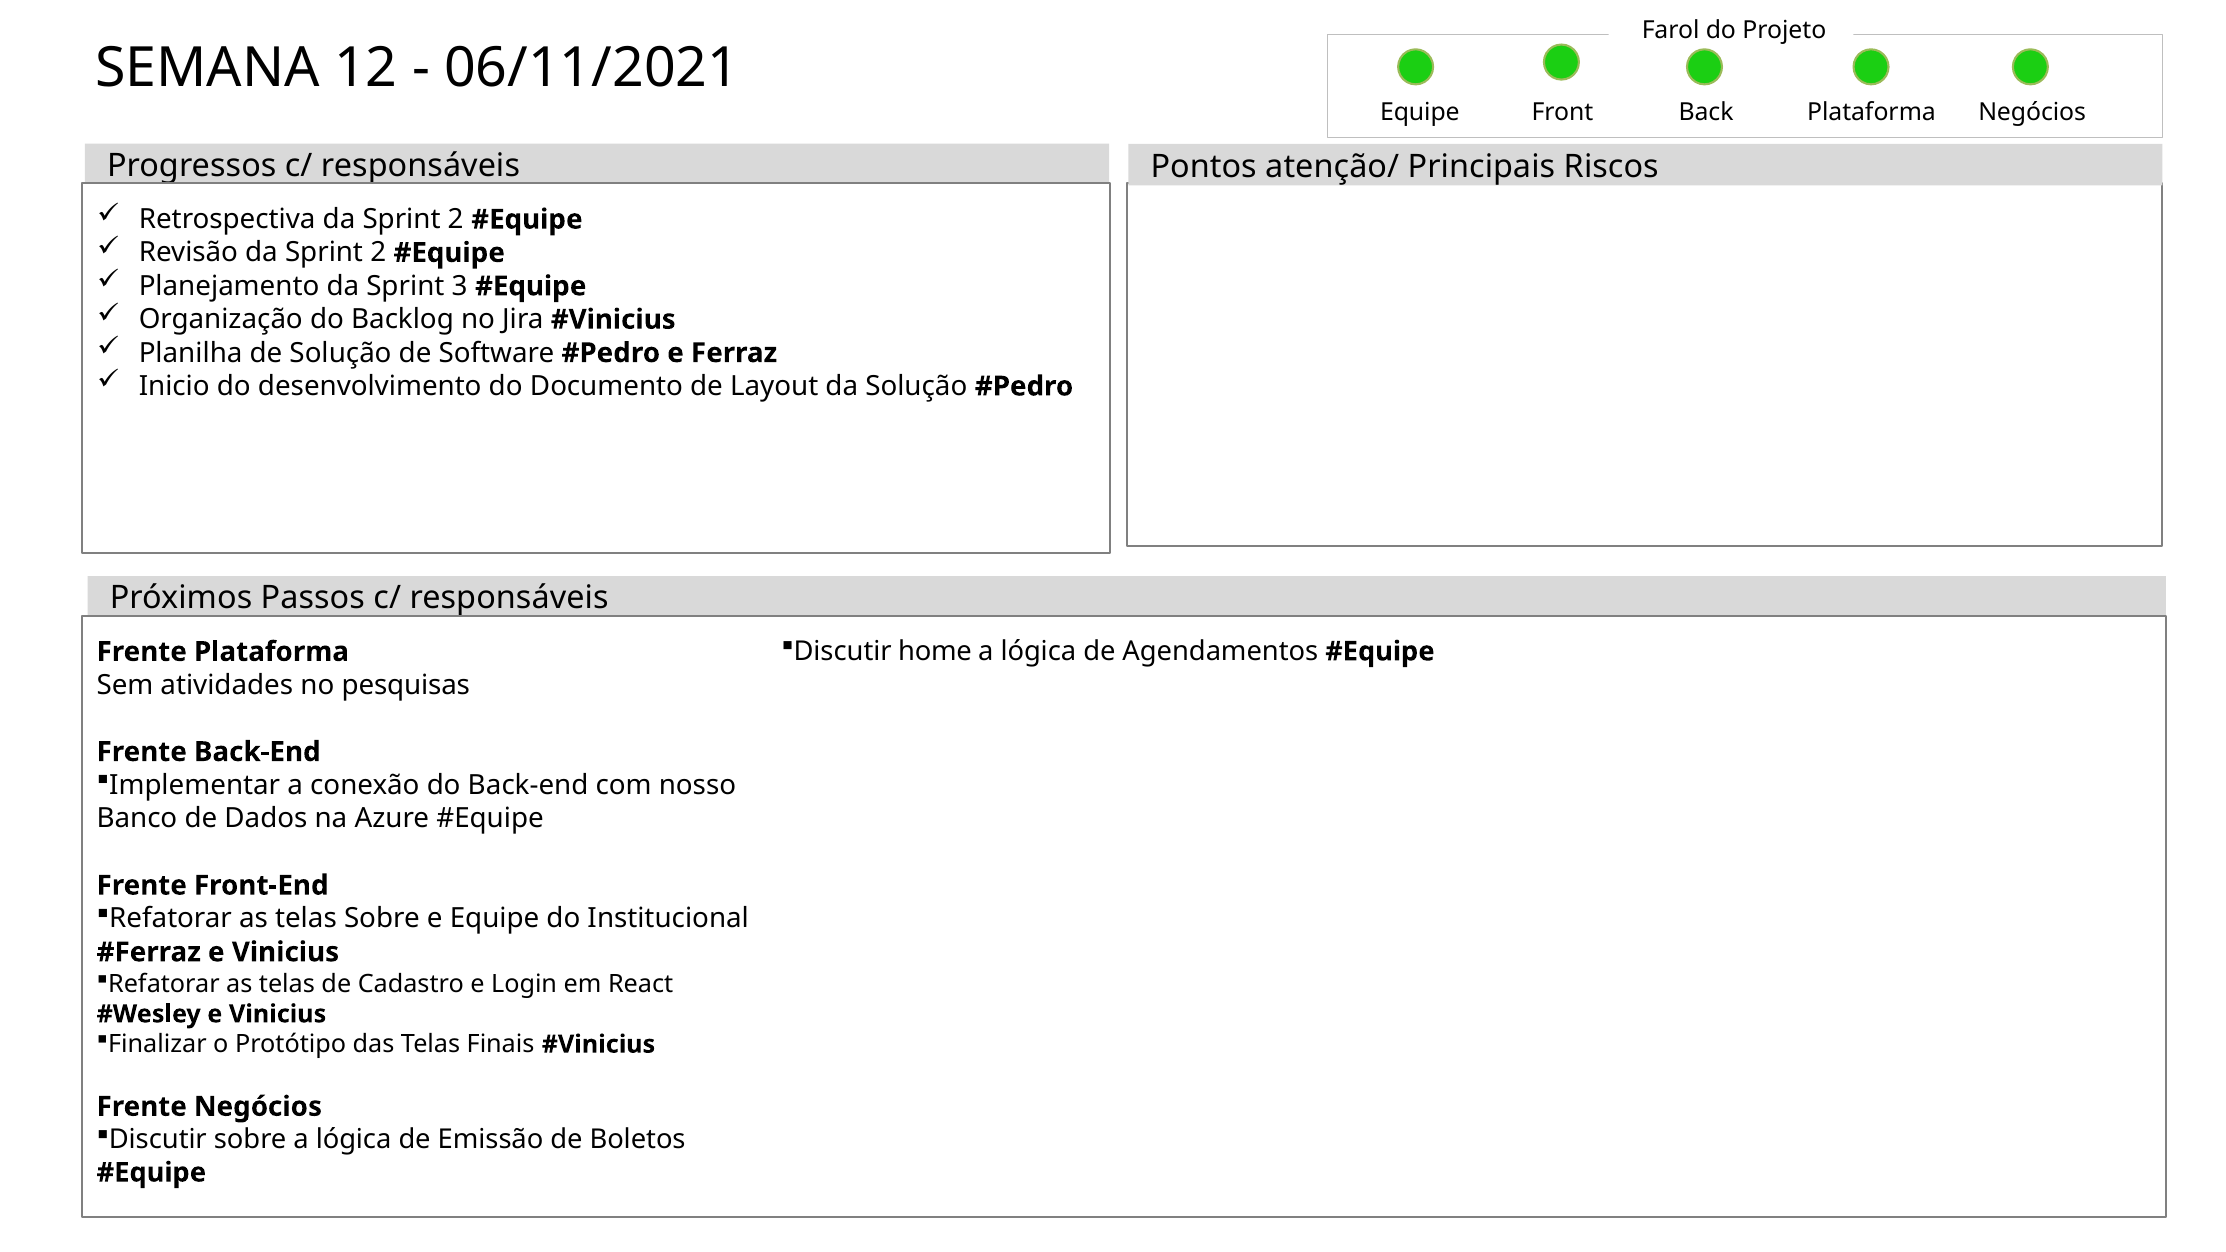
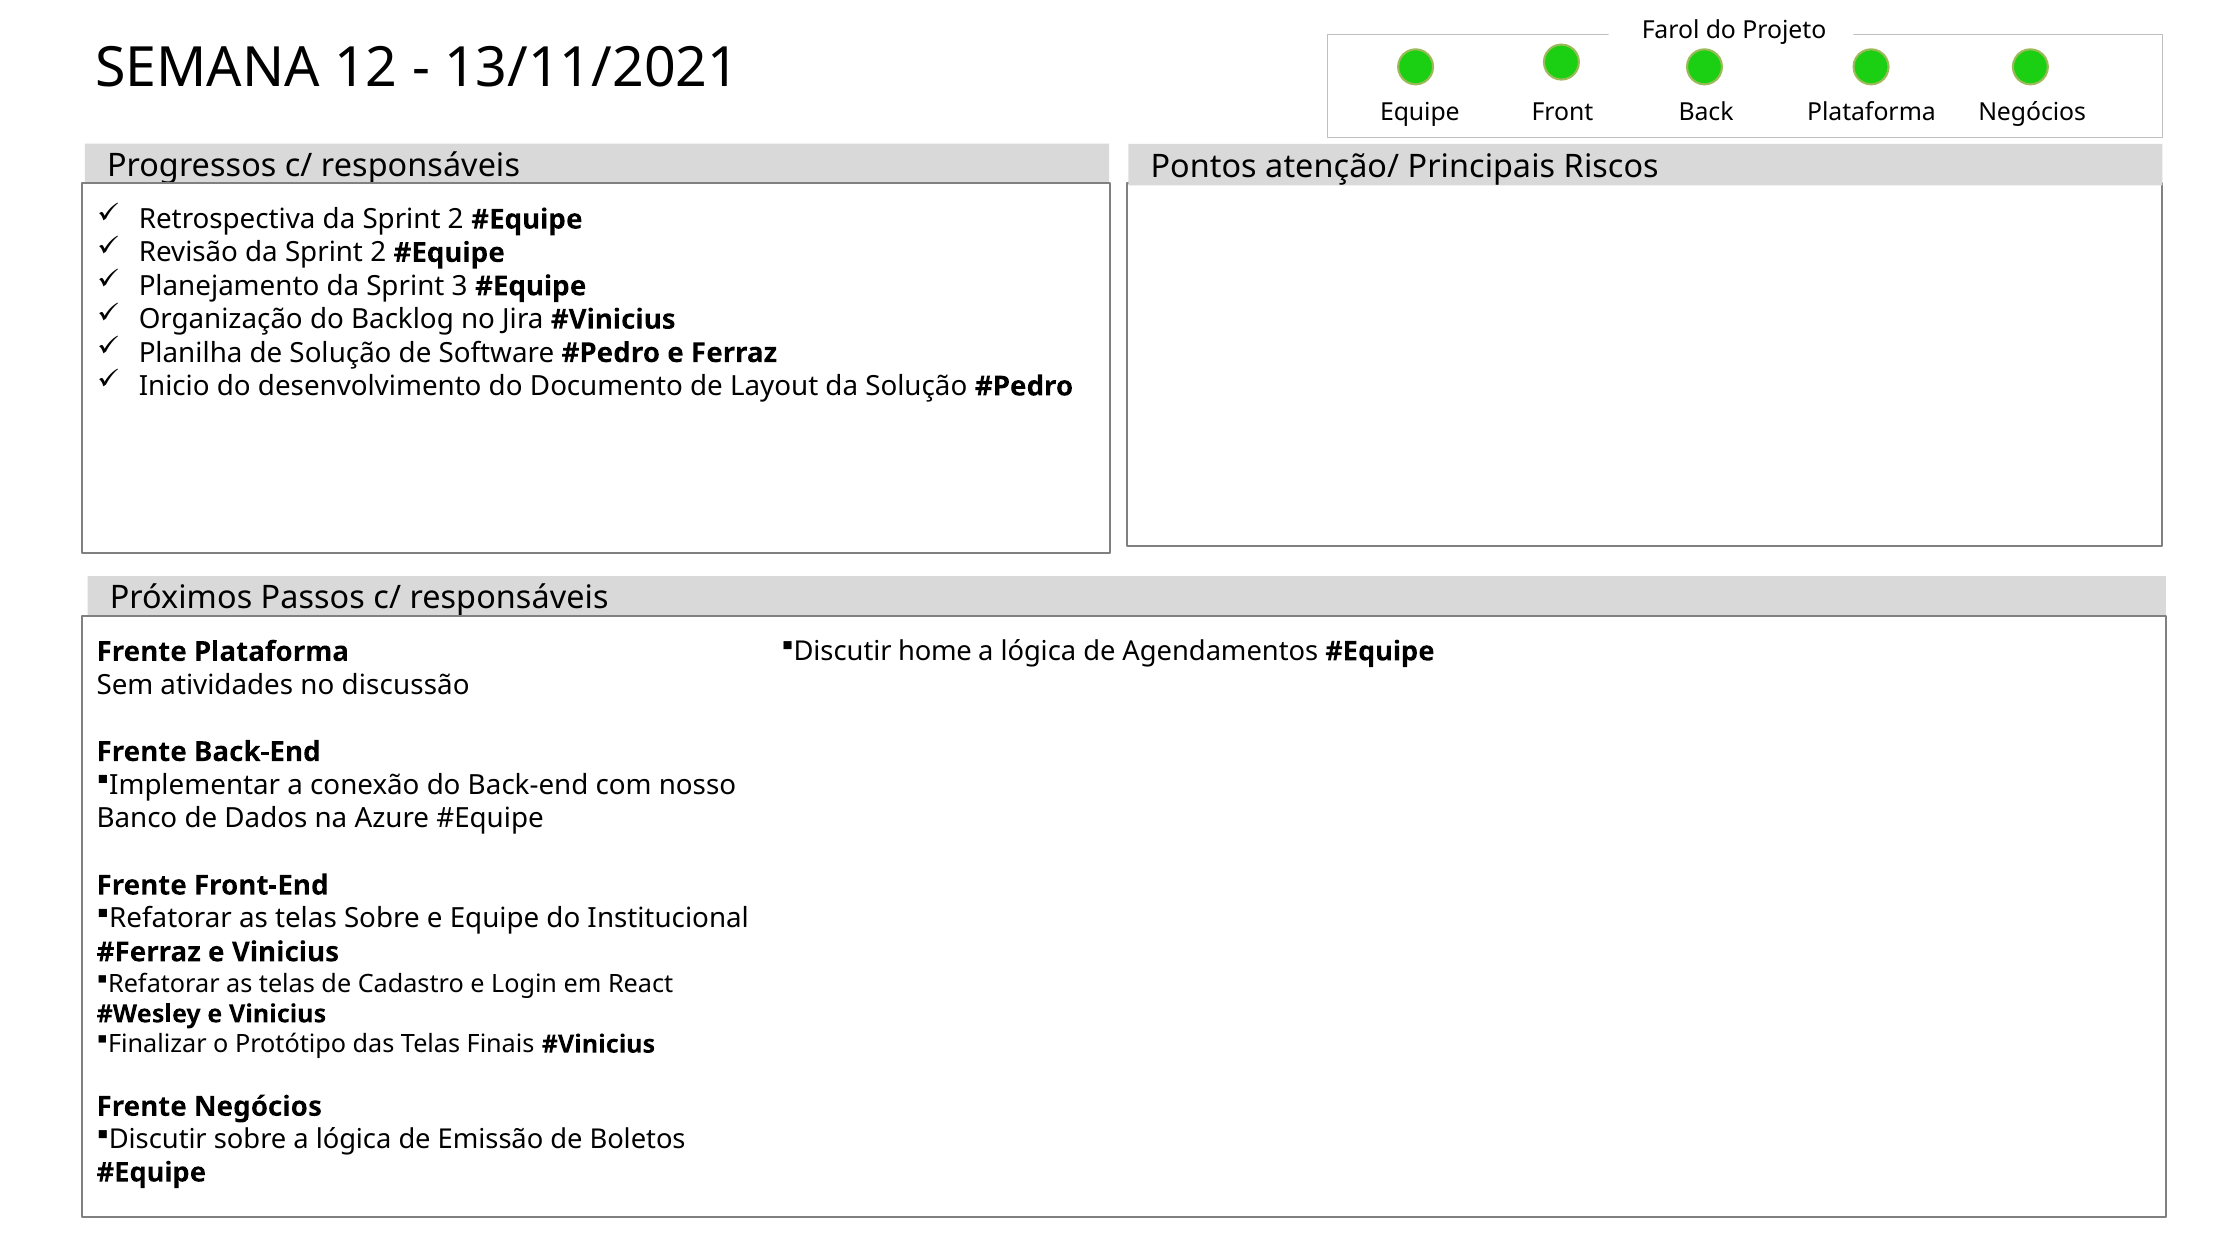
06/11/2021: 06/11/2021 -> 13/11/2021
pesquisas: pesquisas -> discussão
